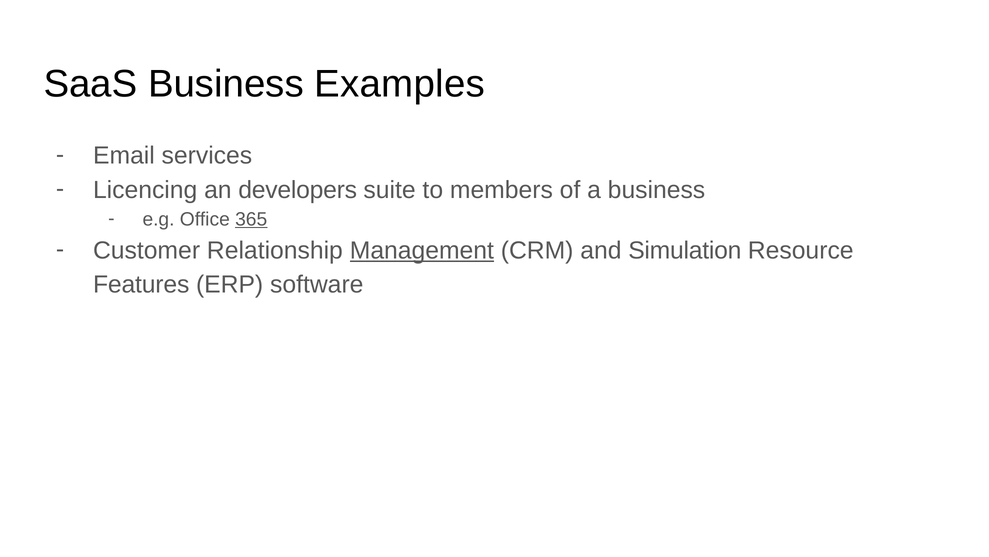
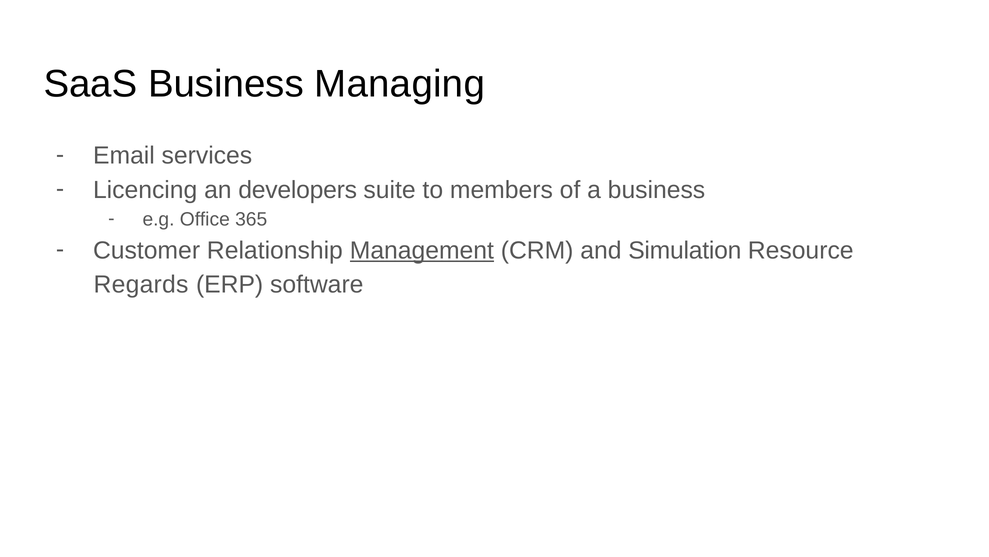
Examples: Examples -> Managing
365 underline: present -> none
Features: Features -> Regards
